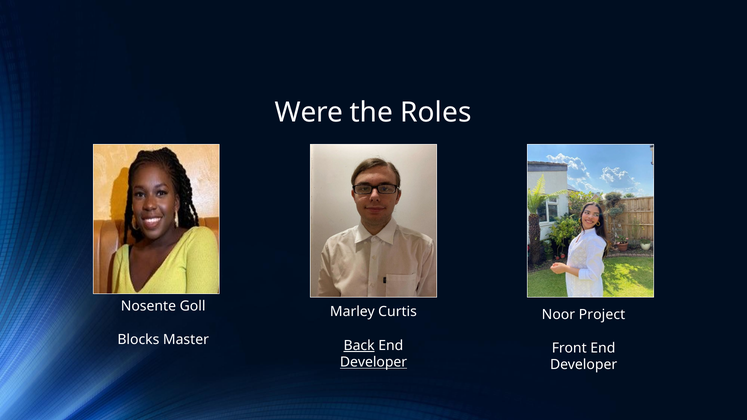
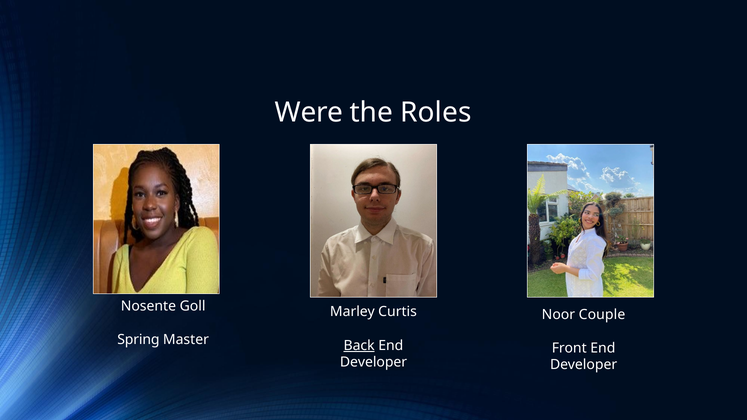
Project: Project -> Couple
Blocks: Blocks -> Spring
Developer at (374, 362) underline: present -> none
